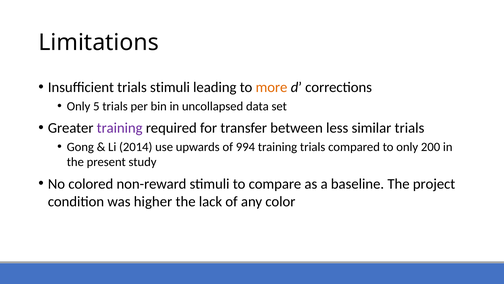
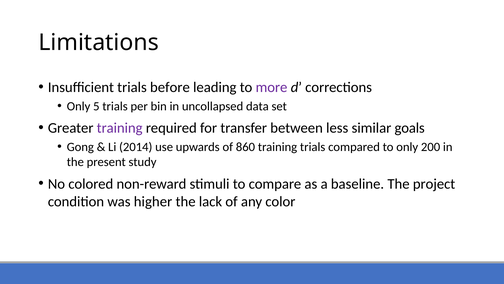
trials stimuli: stimuli -> before
more colour: orange -> purple
similar trials: trials -> goals
994: 994 -> 860
